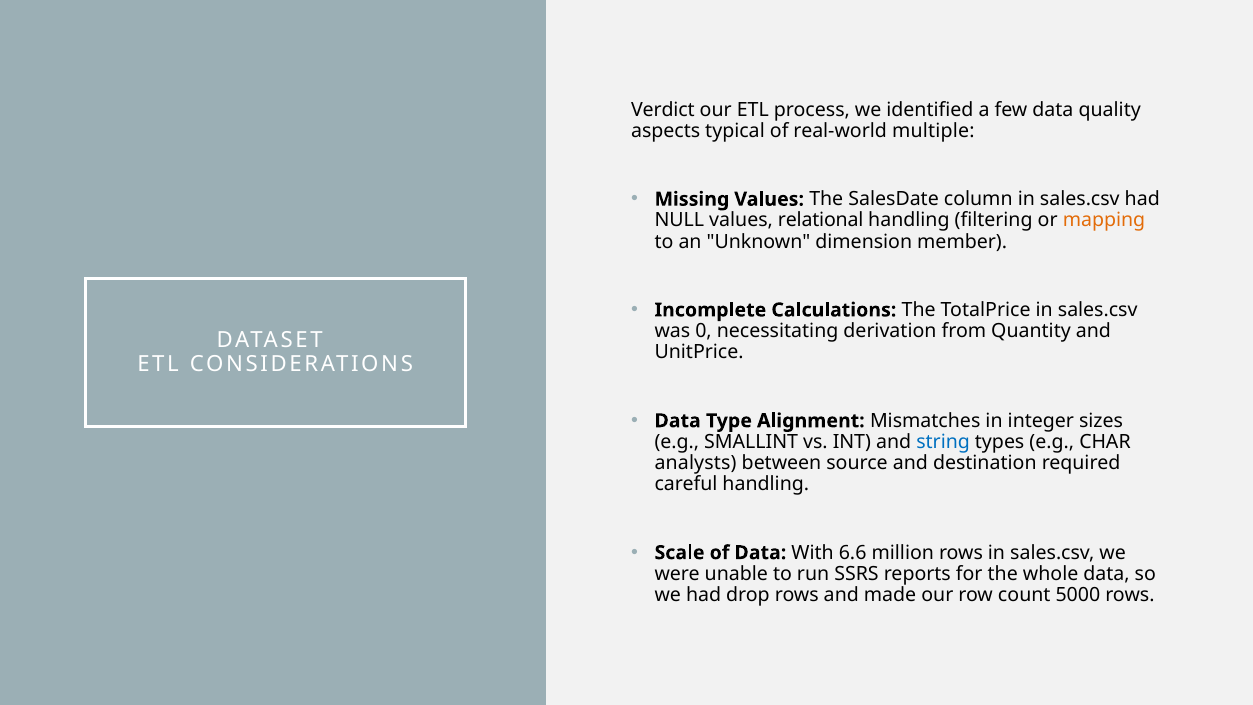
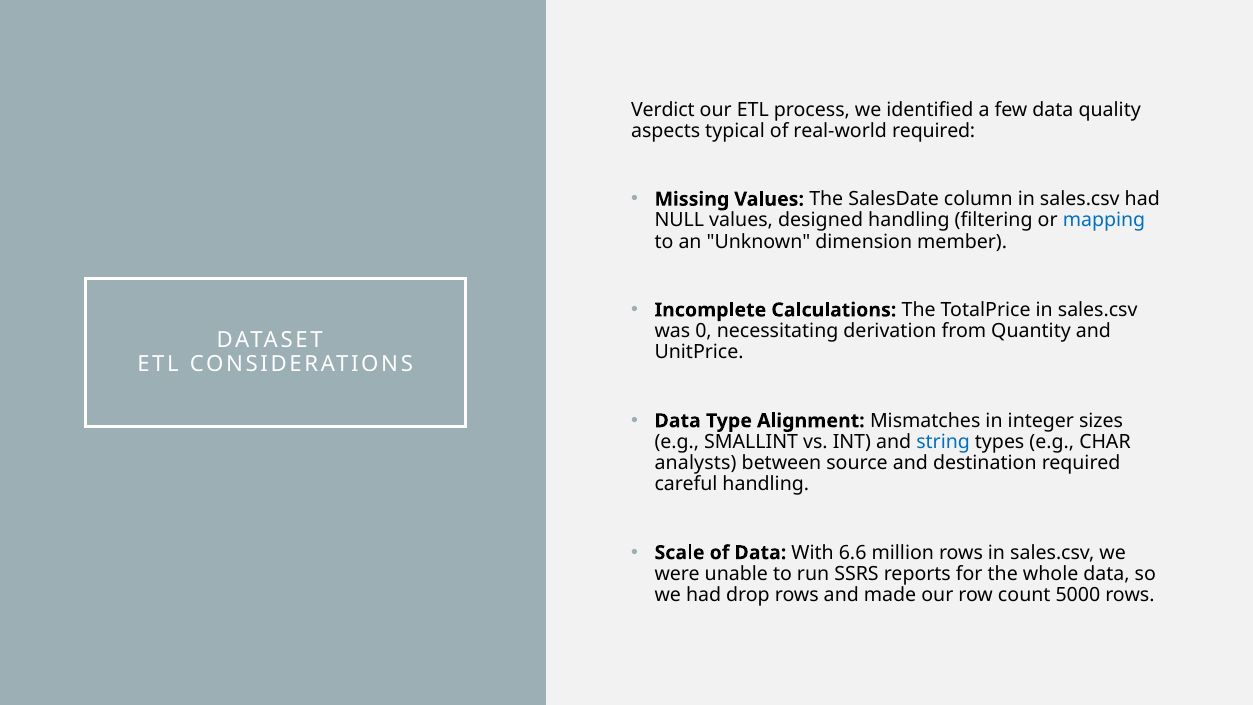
real-world multiple: multiple -> required
relational: relational -> designed
mapping colour: orange -> blue
